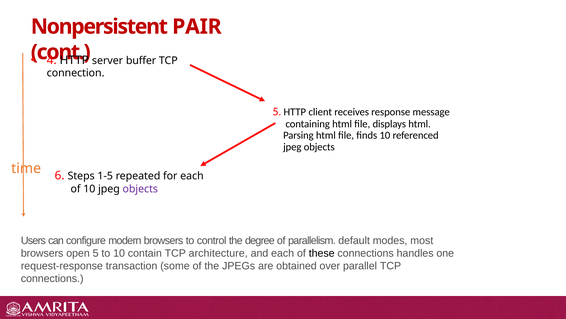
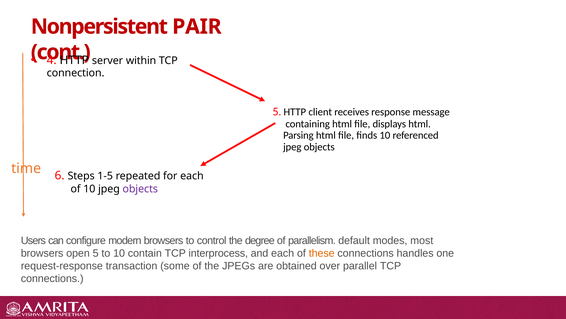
buffer: buffer -> within
architecture: architecture -> interprocess
these colour: black -> orange
